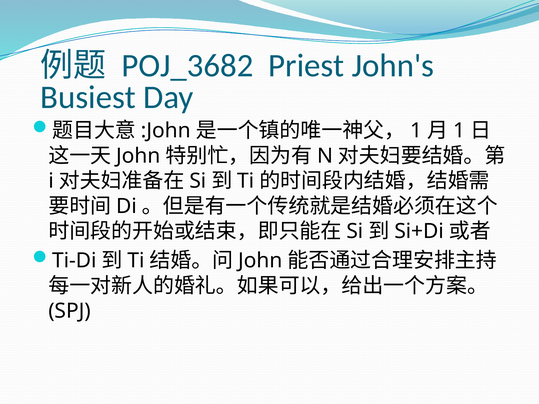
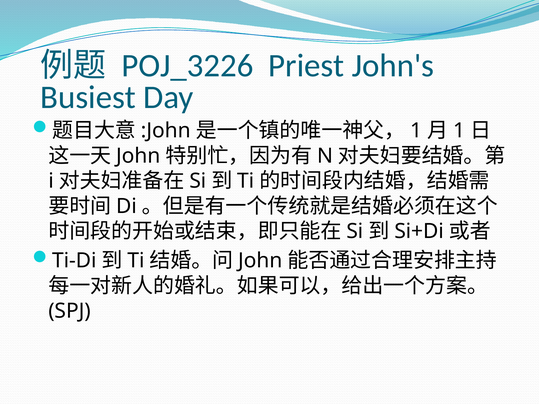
POJ_3682: POJ_3682 -> POJ_3226
